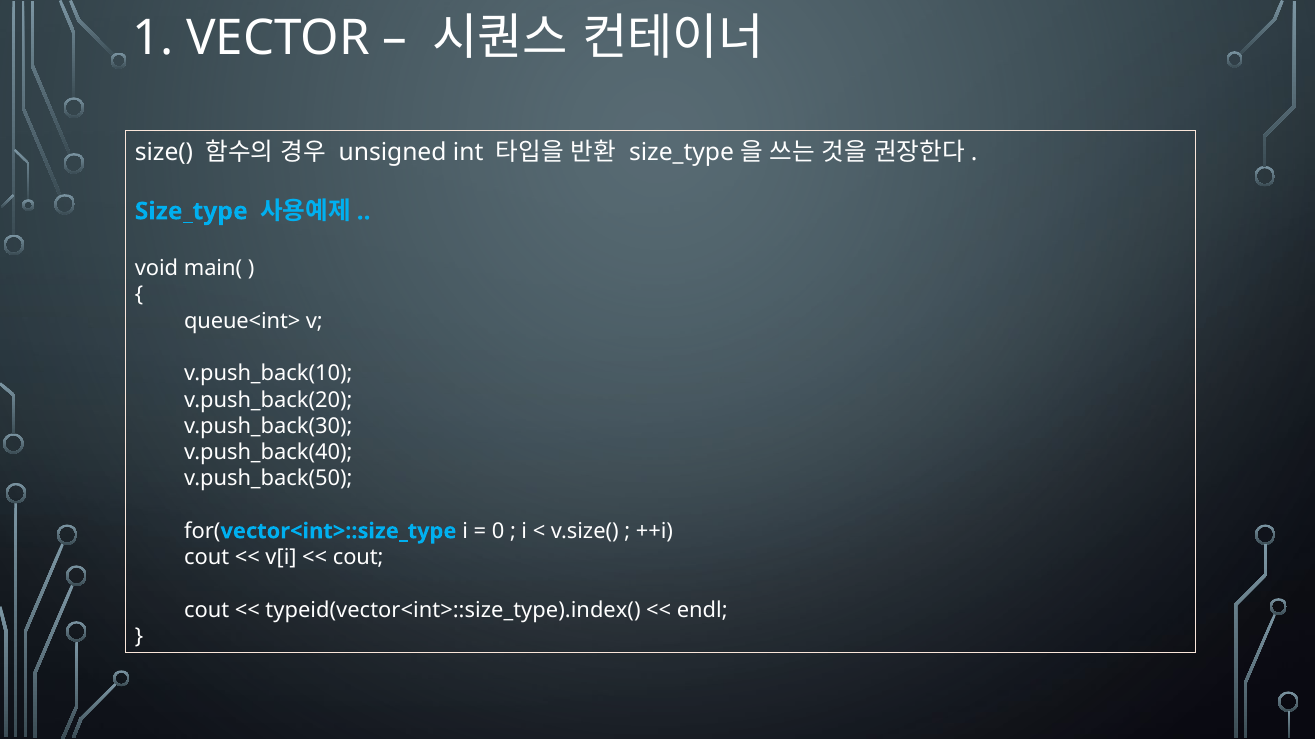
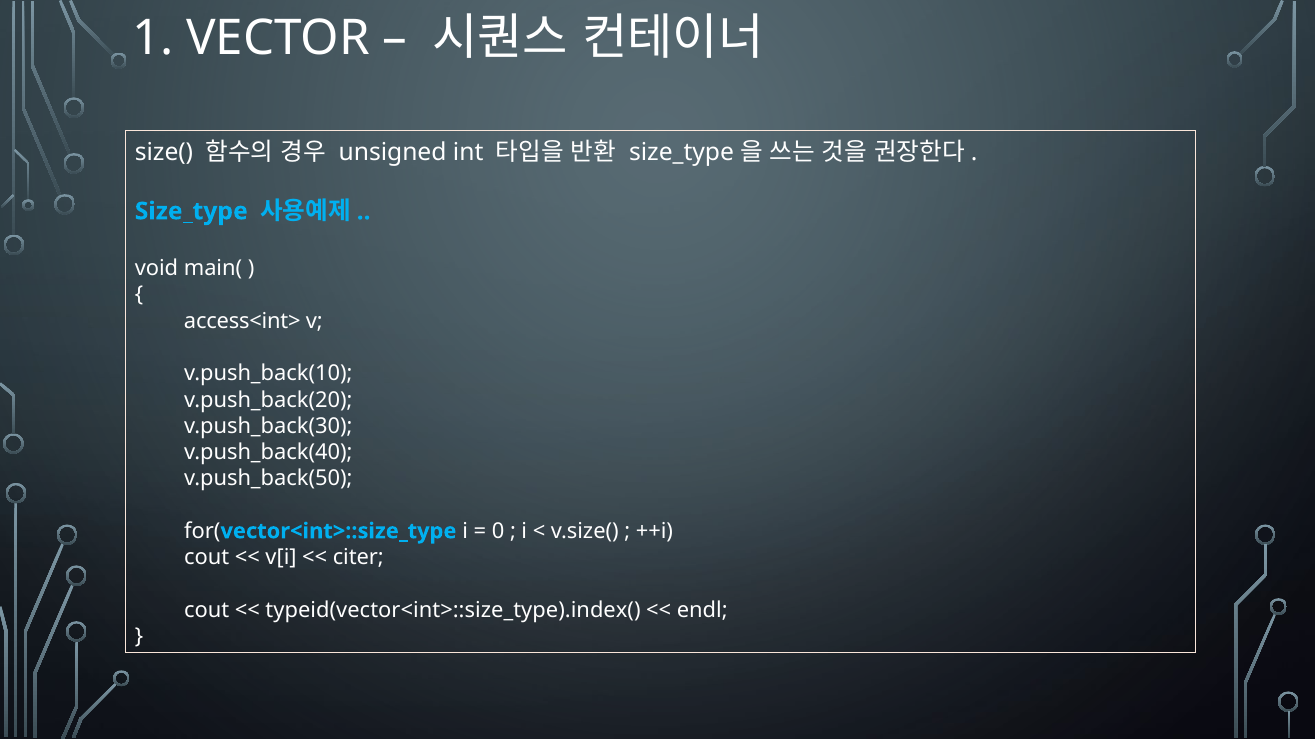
queue<int>: queue<int> -> access<int>
cout at (358, 558): cout -> citer
